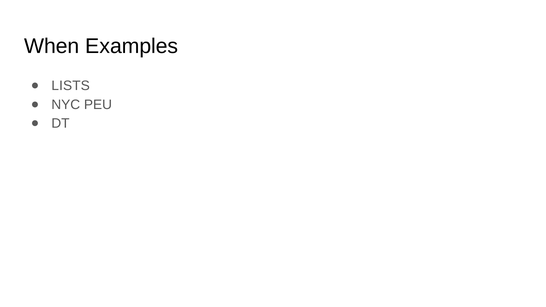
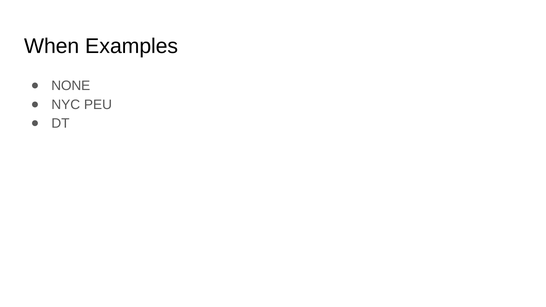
LISTS: LISTS -> NONE
